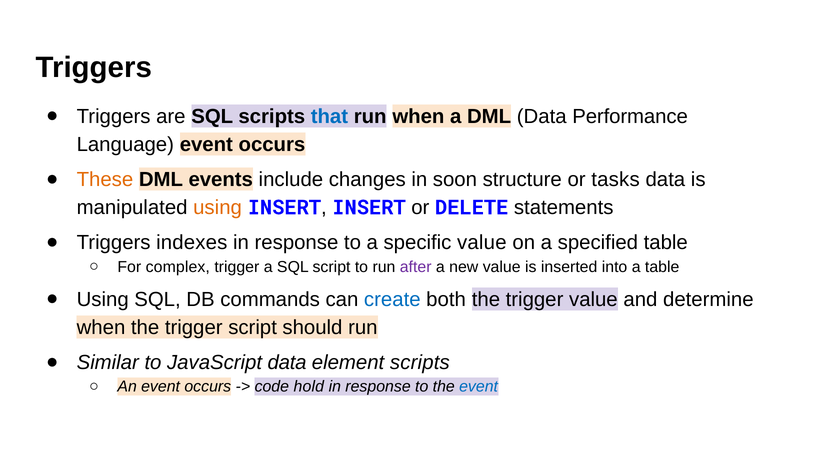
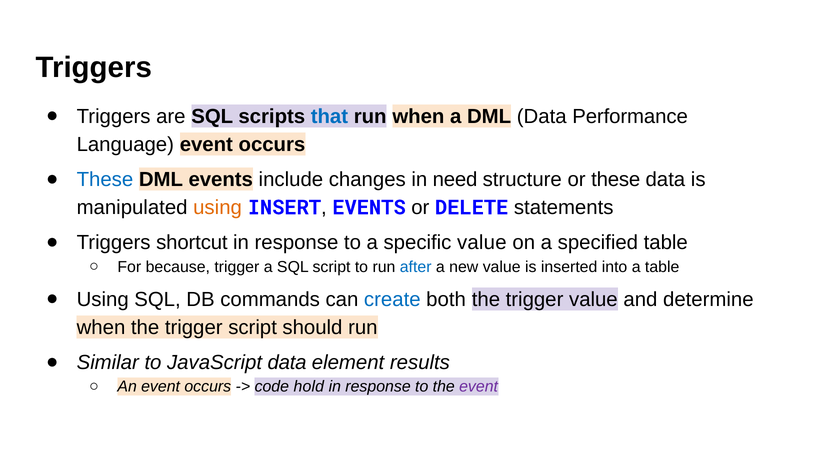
These at (105, 179) colour: orange -> blue
soon: soon -> need
or tasks: tasks -> these
INSERT INSERT: INSERT -> EVENTS
indexes: indexes -> shortcut
complex: complex -> because
after colour: purple -> blue
element scripts: scripts -> results
event at (479, 386) colour: blue -> purple
